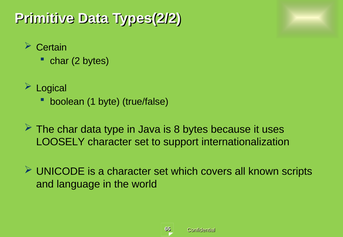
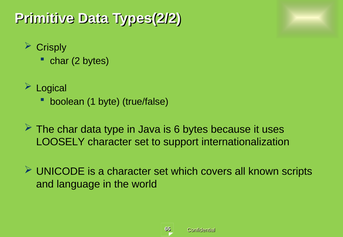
Certain: Certain -> Crisply
8: 8 -> 6
